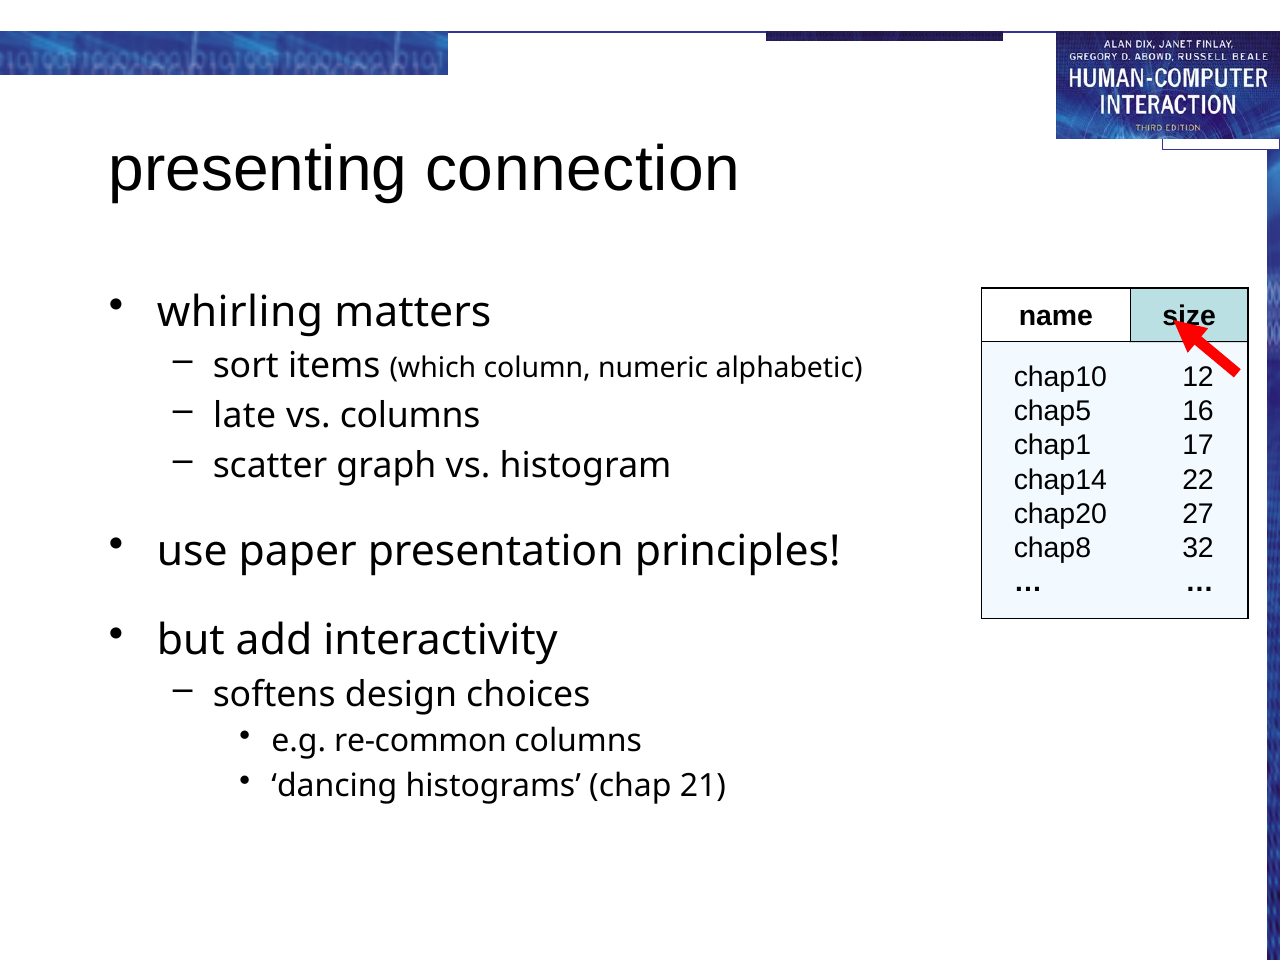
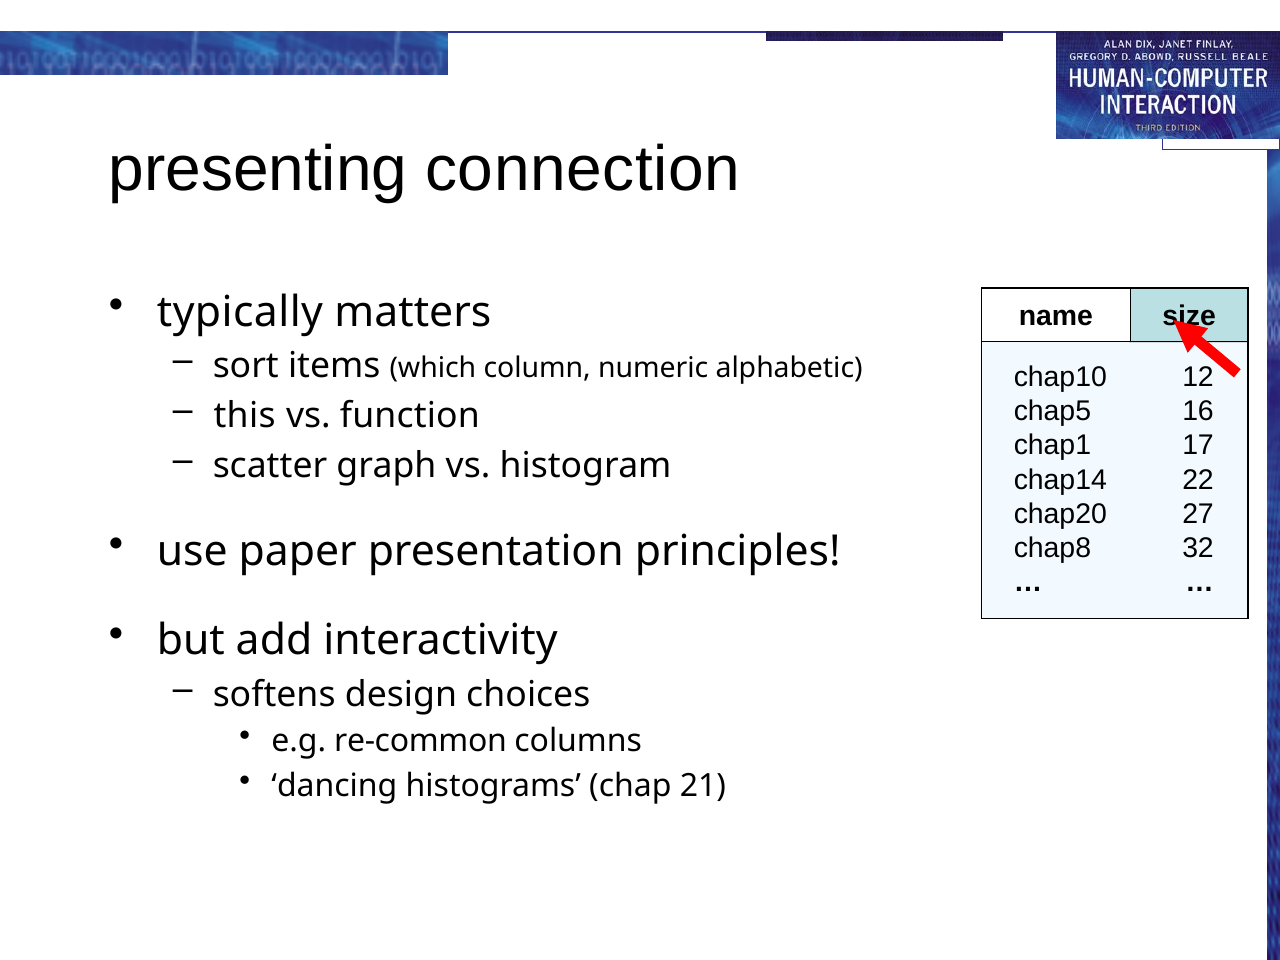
whirling: whirling -> typically
late: late -> this
vs columns: columns -> function
